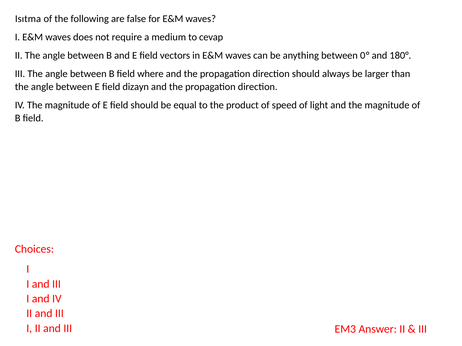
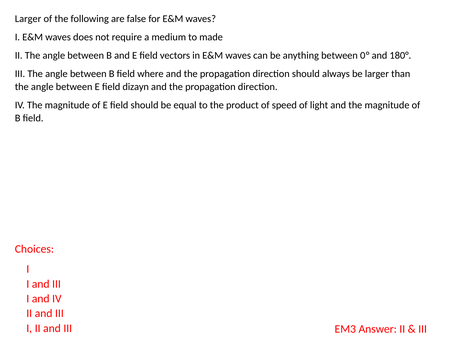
Isıtma at (28, 19): Isıtma -> Larger
cevap: cevap -> made
